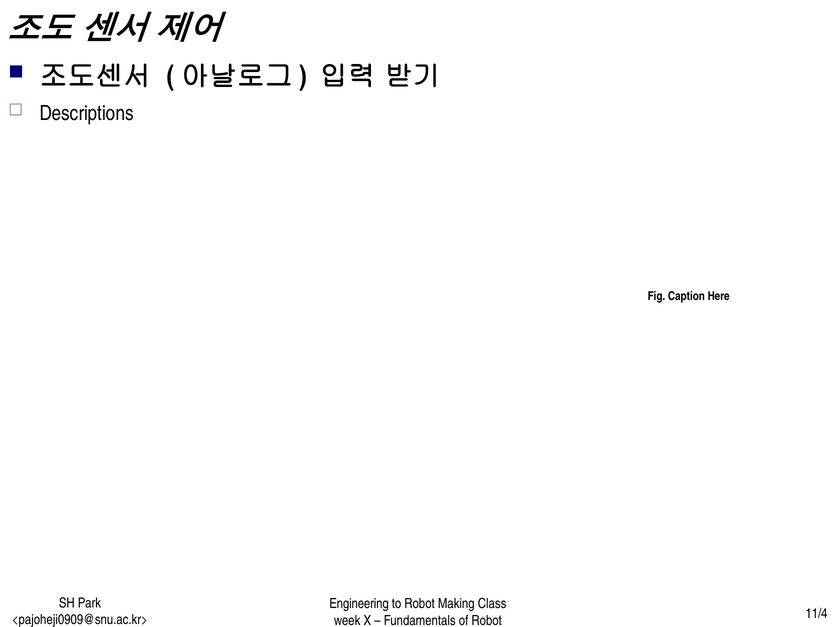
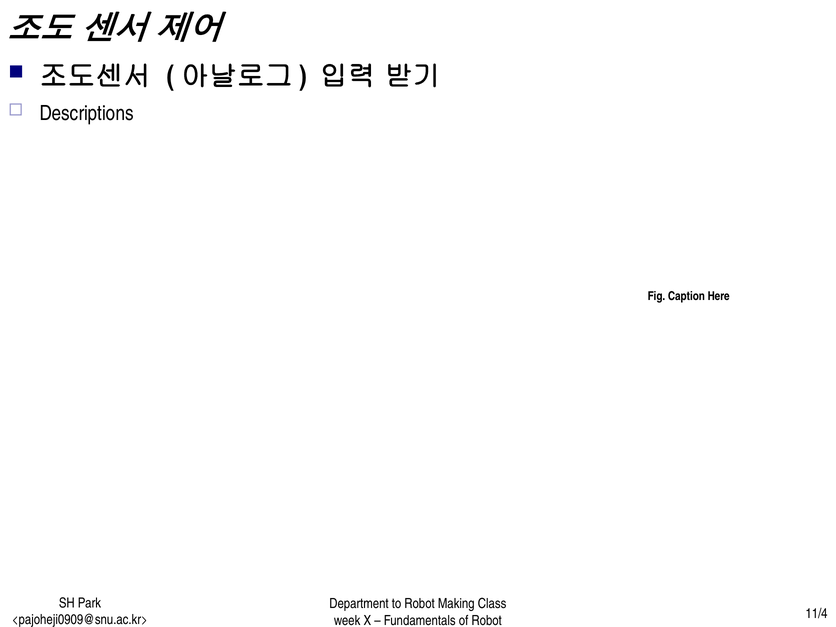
Engineering: Engineering -> Department
